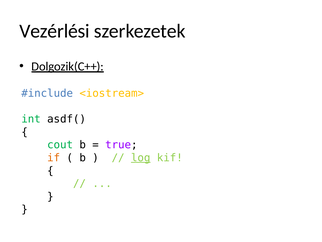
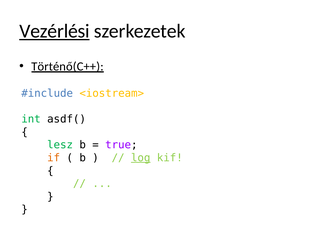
Vezérlési underline: none -> present
Dolgozik(C++: Dolgozik(C++ -> Történő(C++
cout: cout -> lesz
